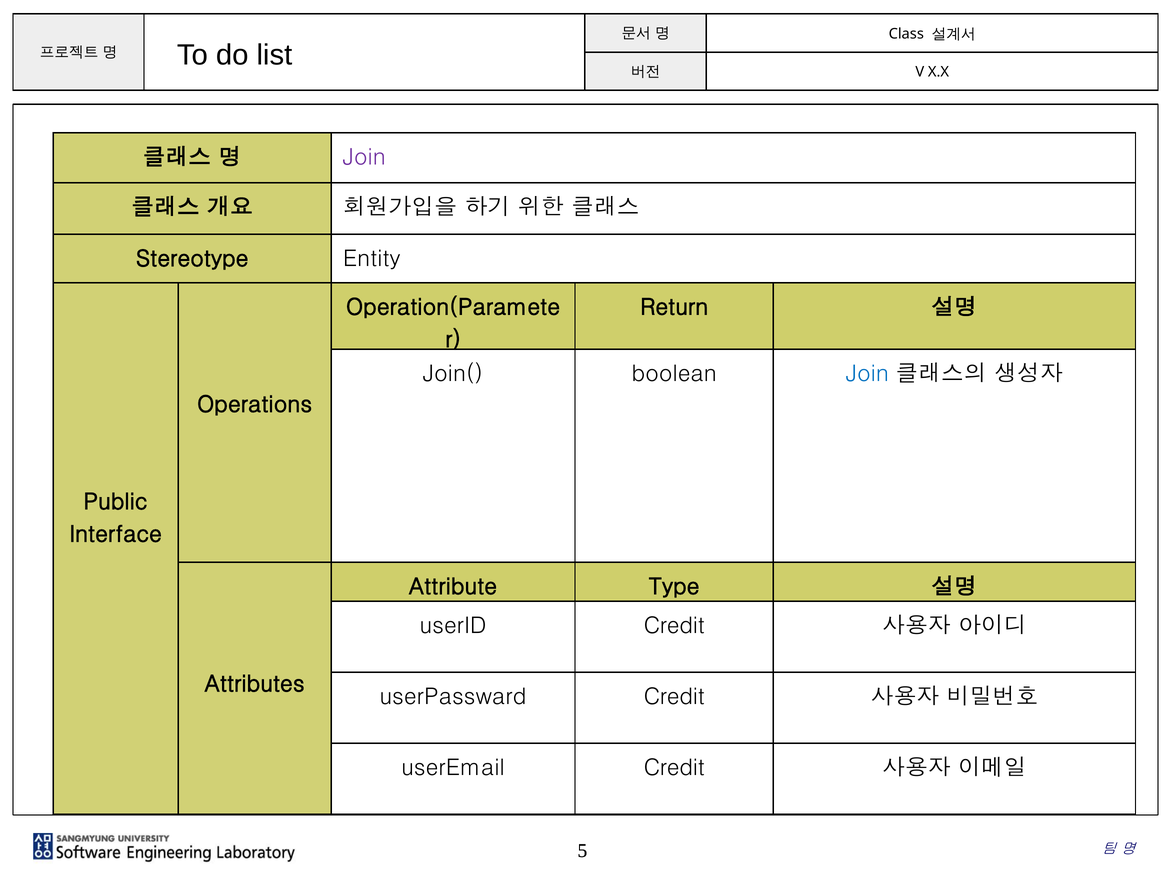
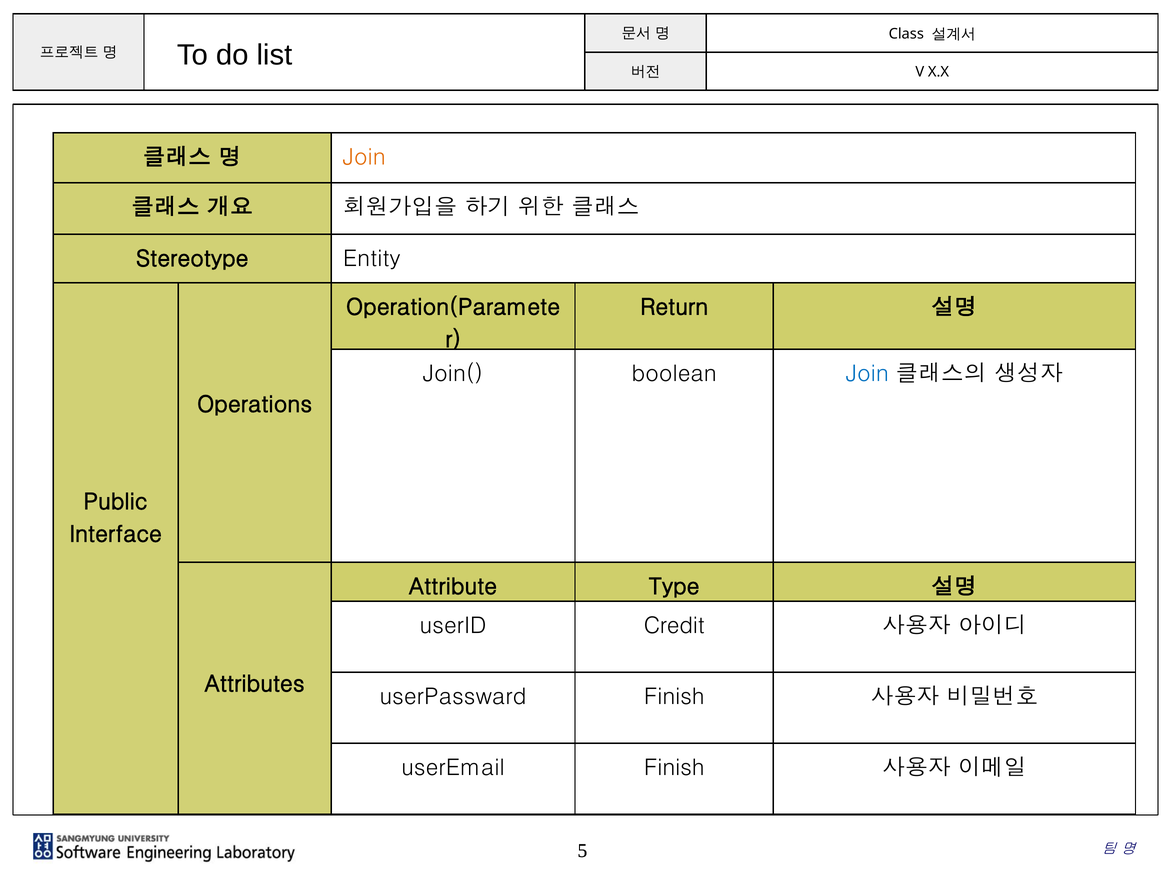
Join at (364, 157) colour: purple -> orange
userPassward Credit: Credit -> Finish
userEmail Credit: Credit -> Finish
